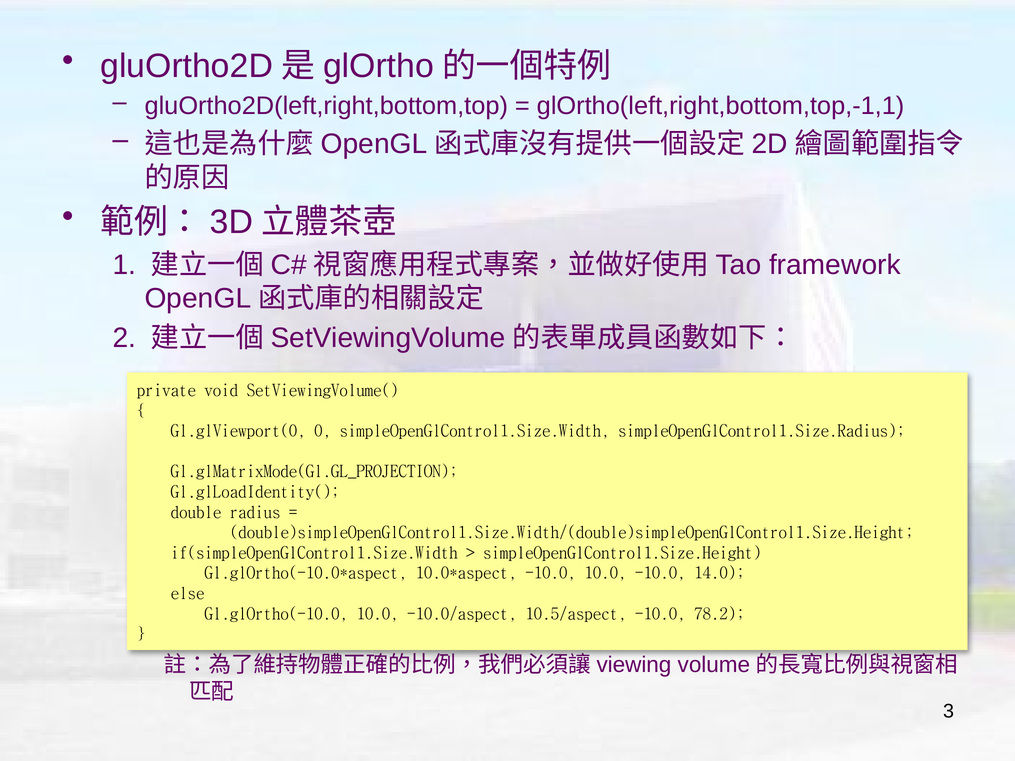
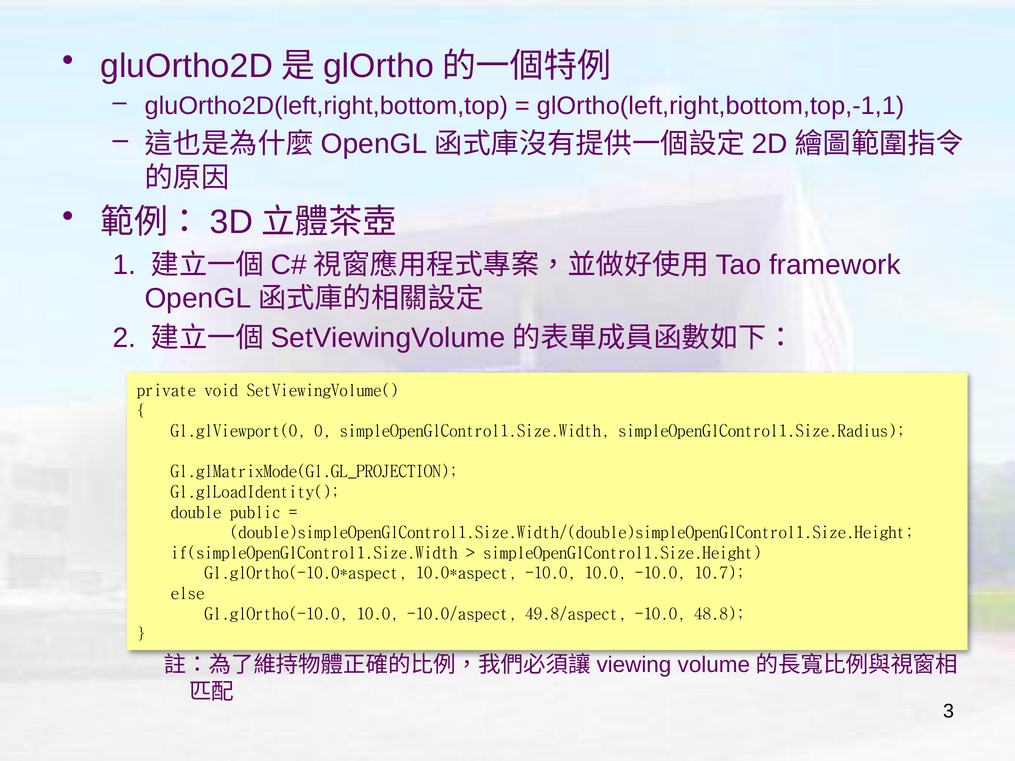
radius: radius -> public
14.0: 14.0 -> 10.7
10.5/aspect: 10.5/aspect -> 49.8/aspect
78.2: 78.2 -> 48.8
